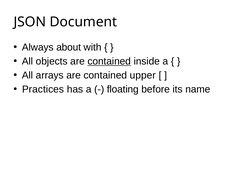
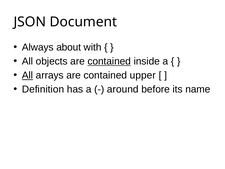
All at (27, 75) underline: none -> present
Practices: Practices -> Definition
floating: floating -> around
